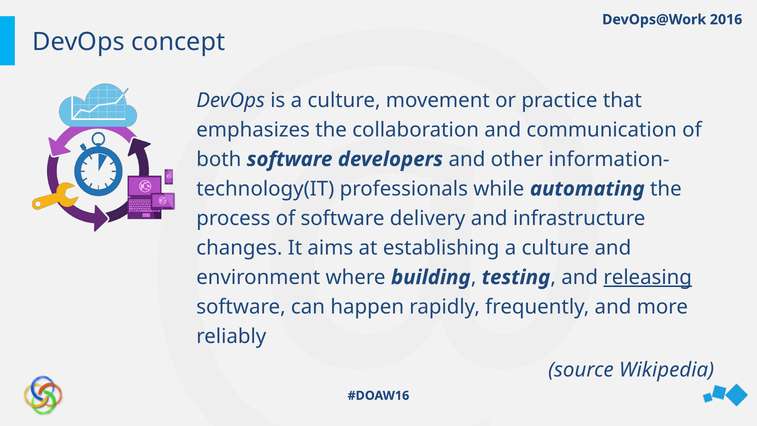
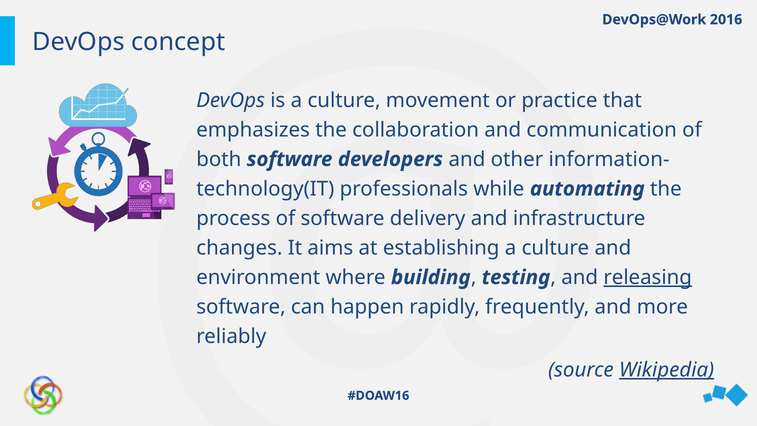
Wikipedia underline: none -> present
